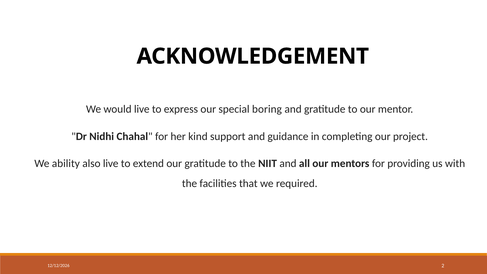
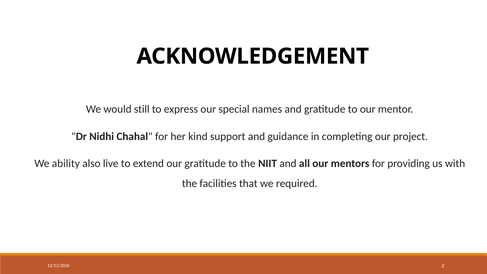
would live: live -> still
boring: boring -> names
